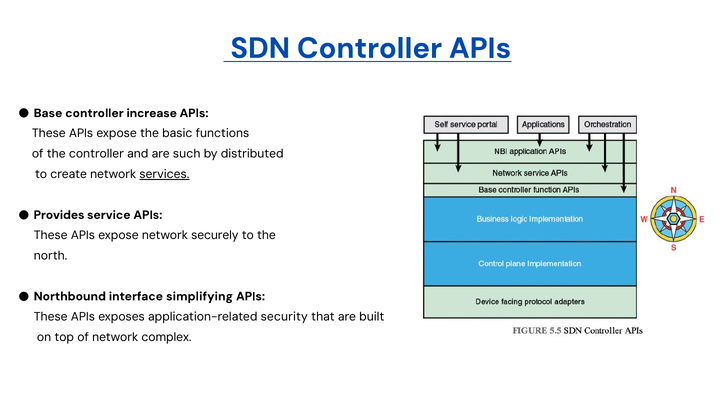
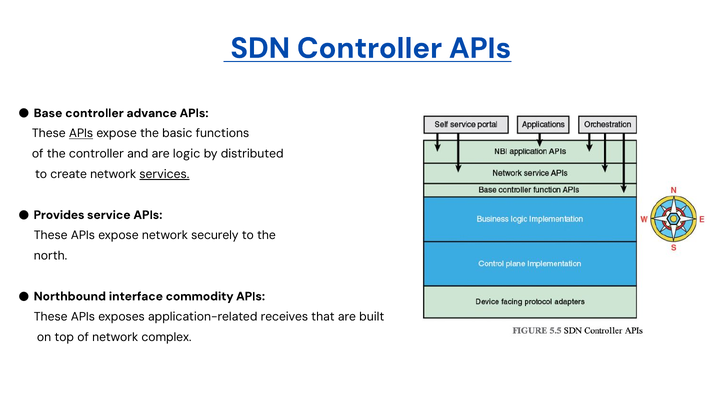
increase: increase -> advance
APIs at (81, 134) underline: none -> present
such: such -> logic
simplifying: simplifying -> commodity
security: security -> receives
